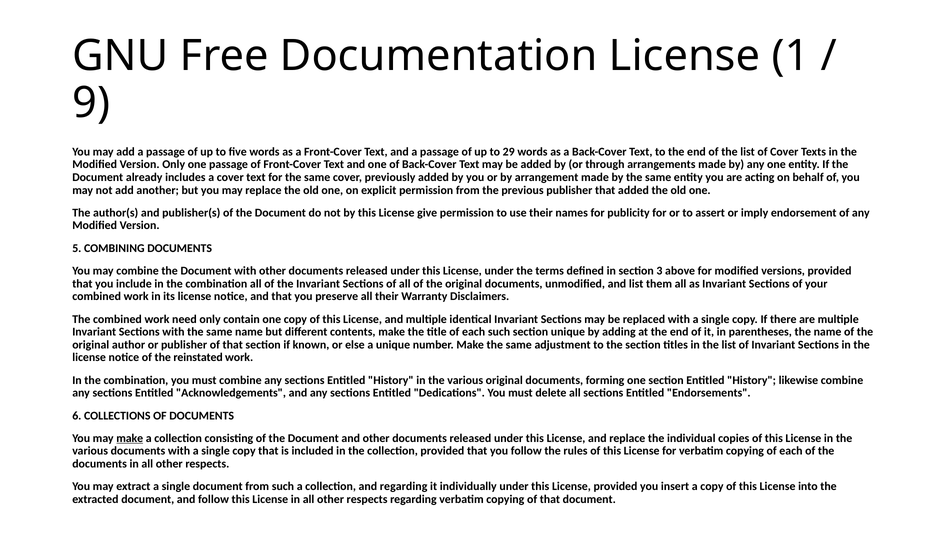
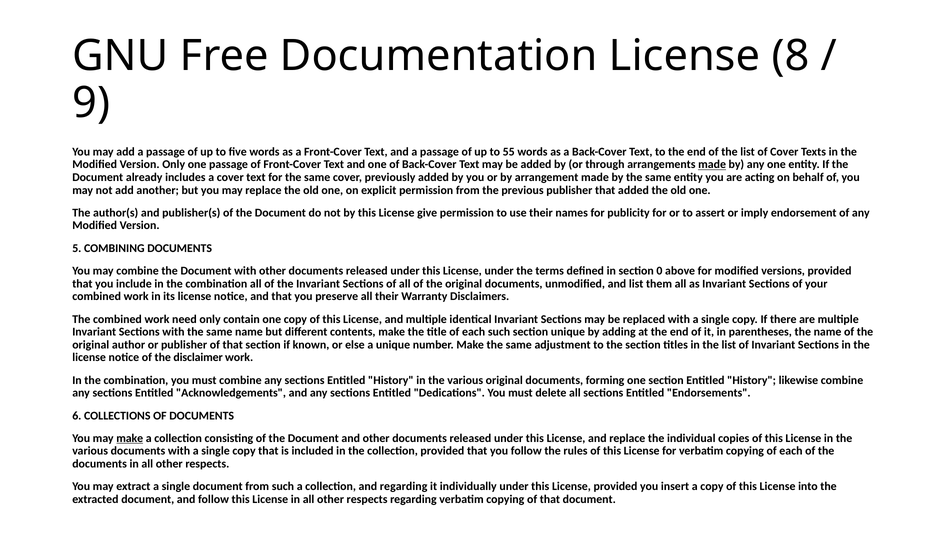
1: 1 -> 8
29: 29 -> 55
made at (712, 165) underline: none -> present
3: 3 -> 0
reinstated: reinstated -> disclaimer
